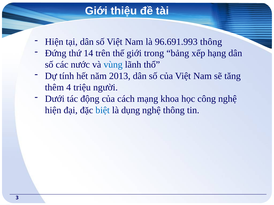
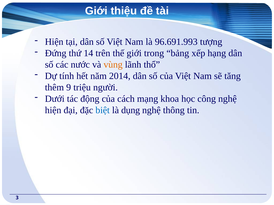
96.691.993 thông: thông -> tượng
vùng colour: blue -> orange
2013: 2013 -> 2014
4: 4 -> 9
